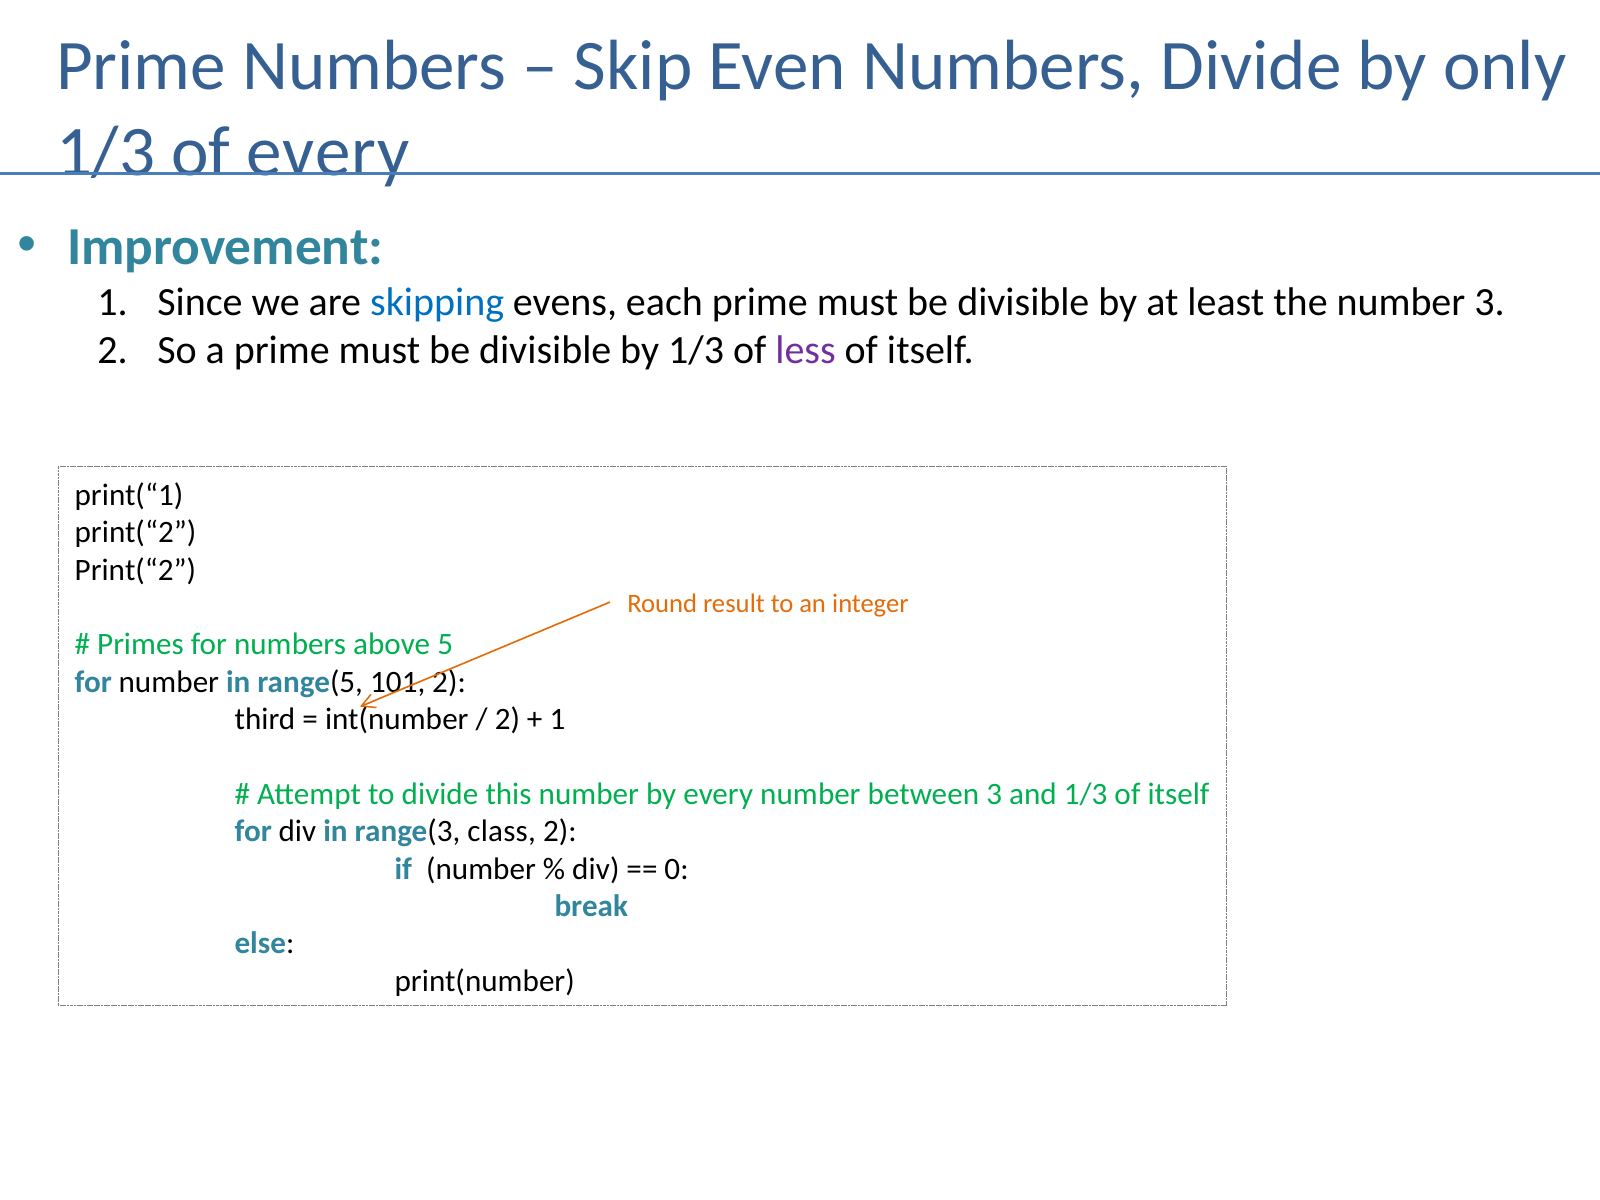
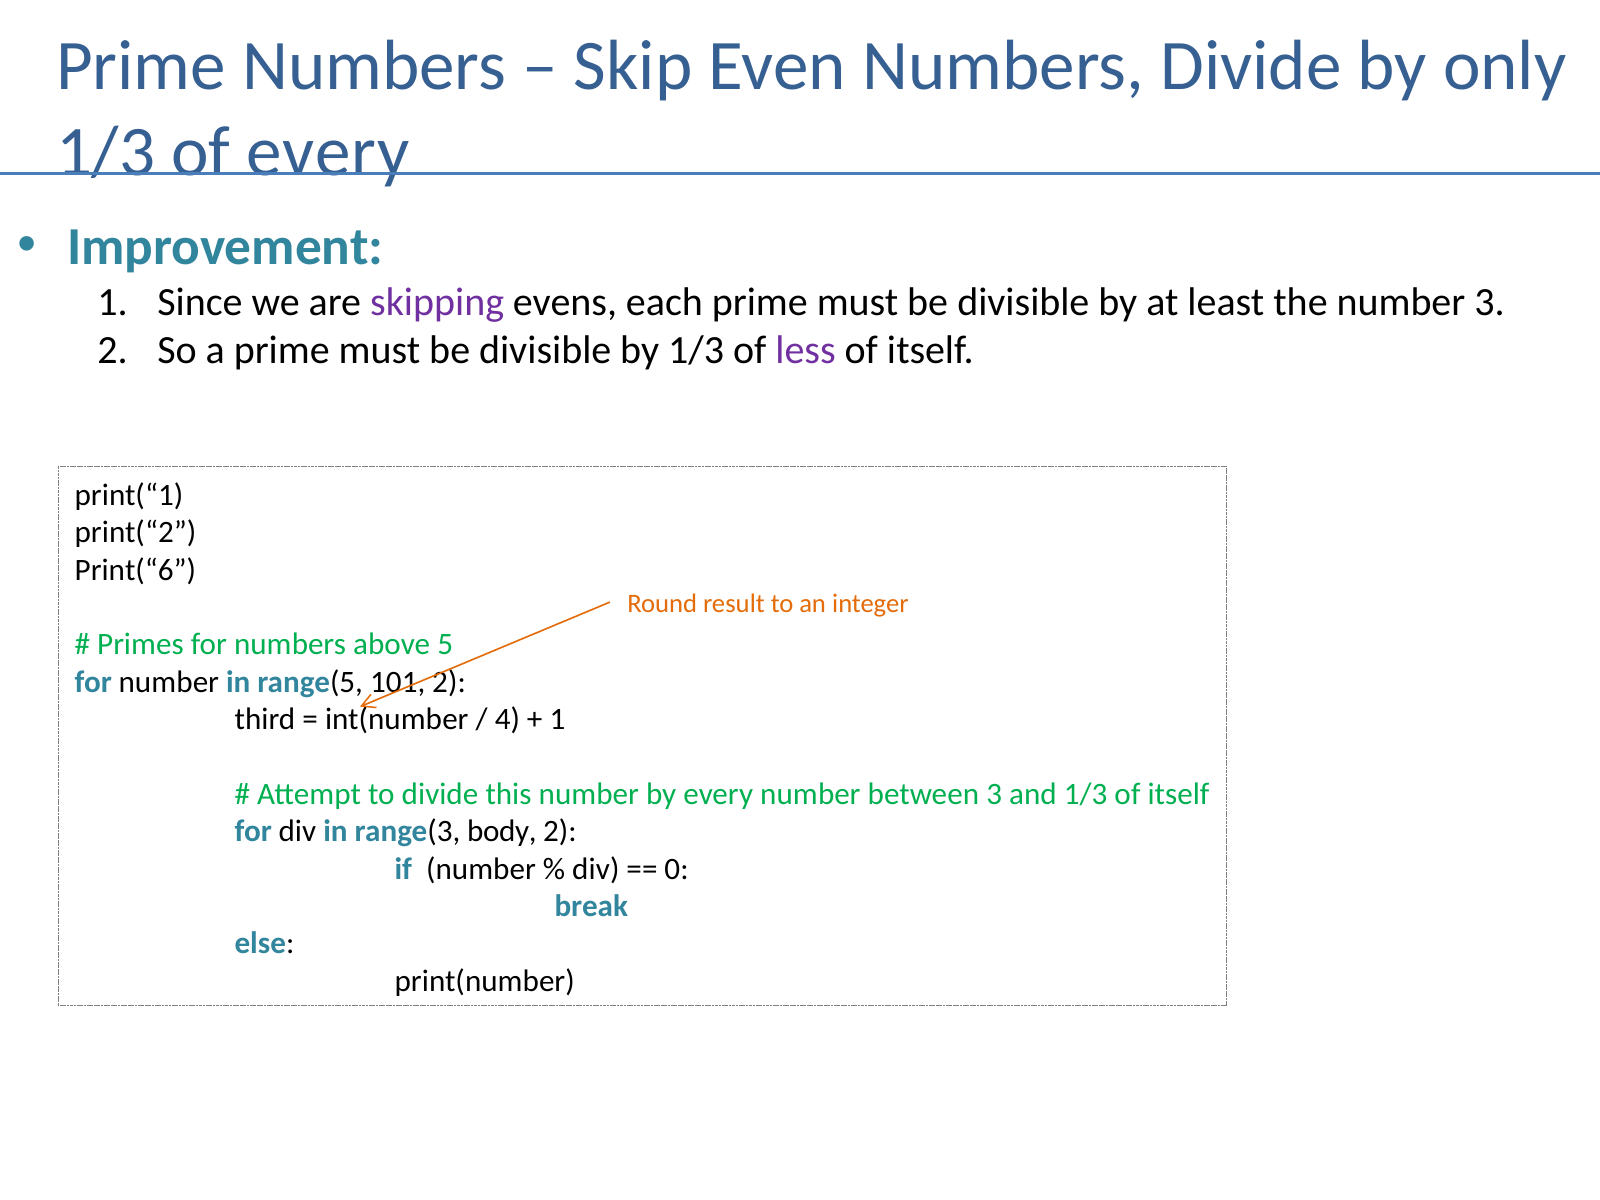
skipping colour: blue -> purple
Print(“2 at (135, 570): Print(“2 -> Print(“6
2 at (507, 719): 2 -> 4
class: class -> body
